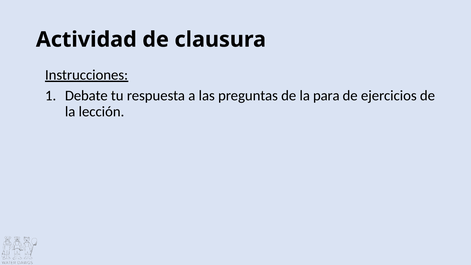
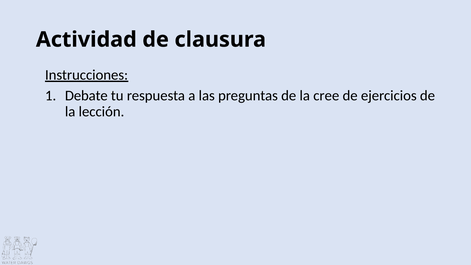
para: para -> cree
